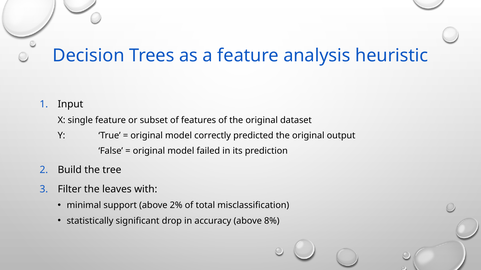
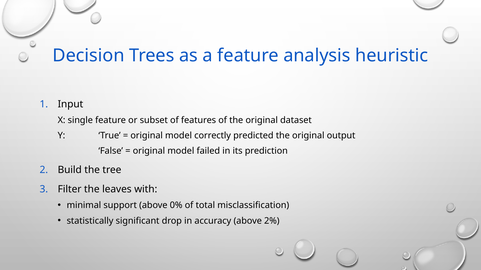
2%: 2% -> 0%
8%: 8% -> 2%
